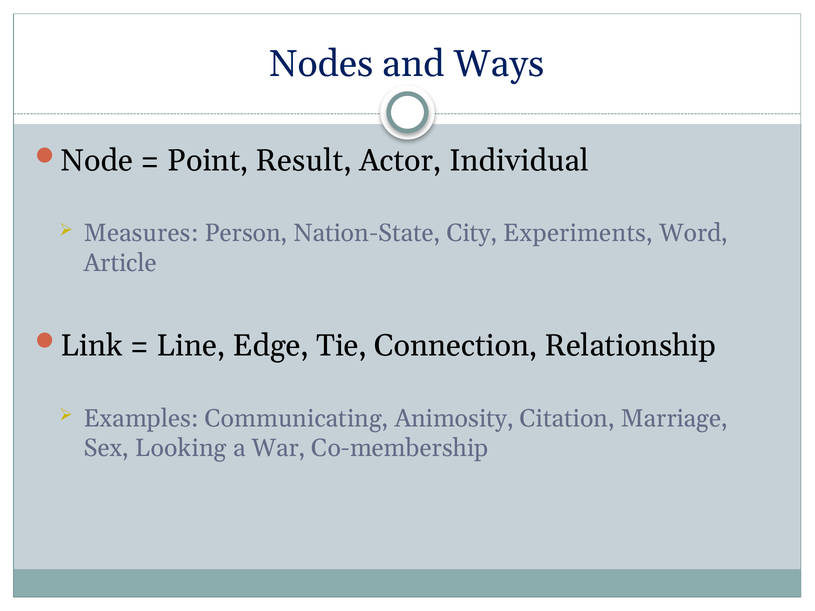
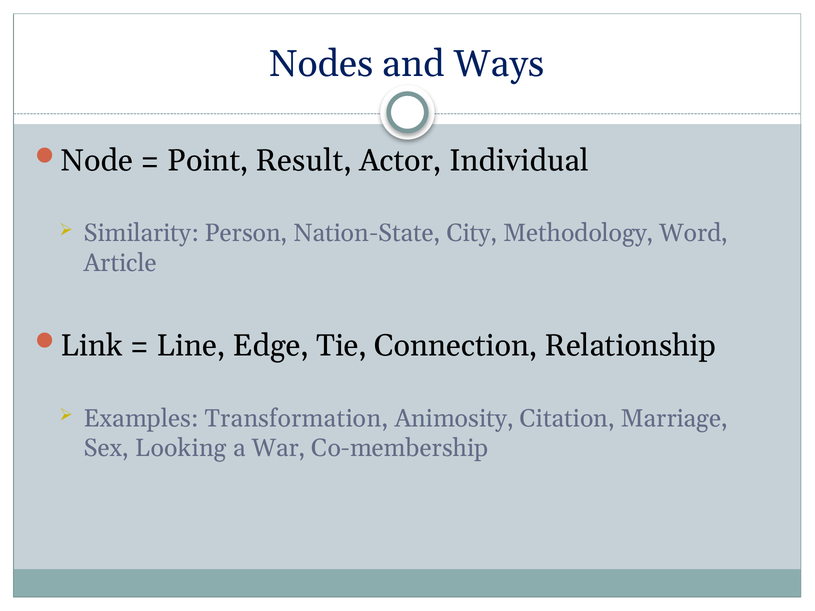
Measures: Measures -> Similarity
Experiments: Experiments -> Methodology
Communicating: Communicating -> Transformation
